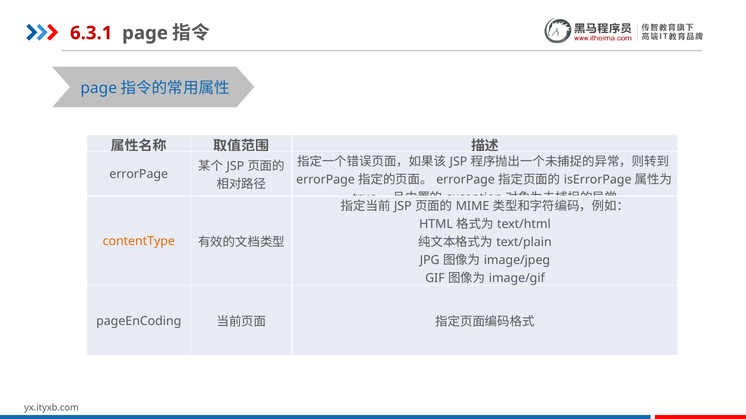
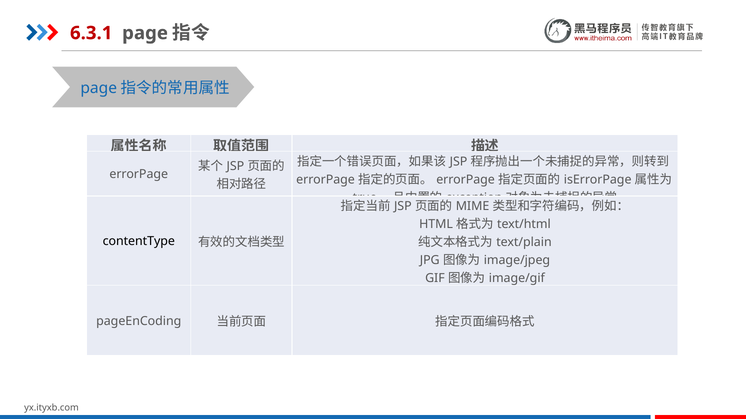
contentType colour: orange -> black
